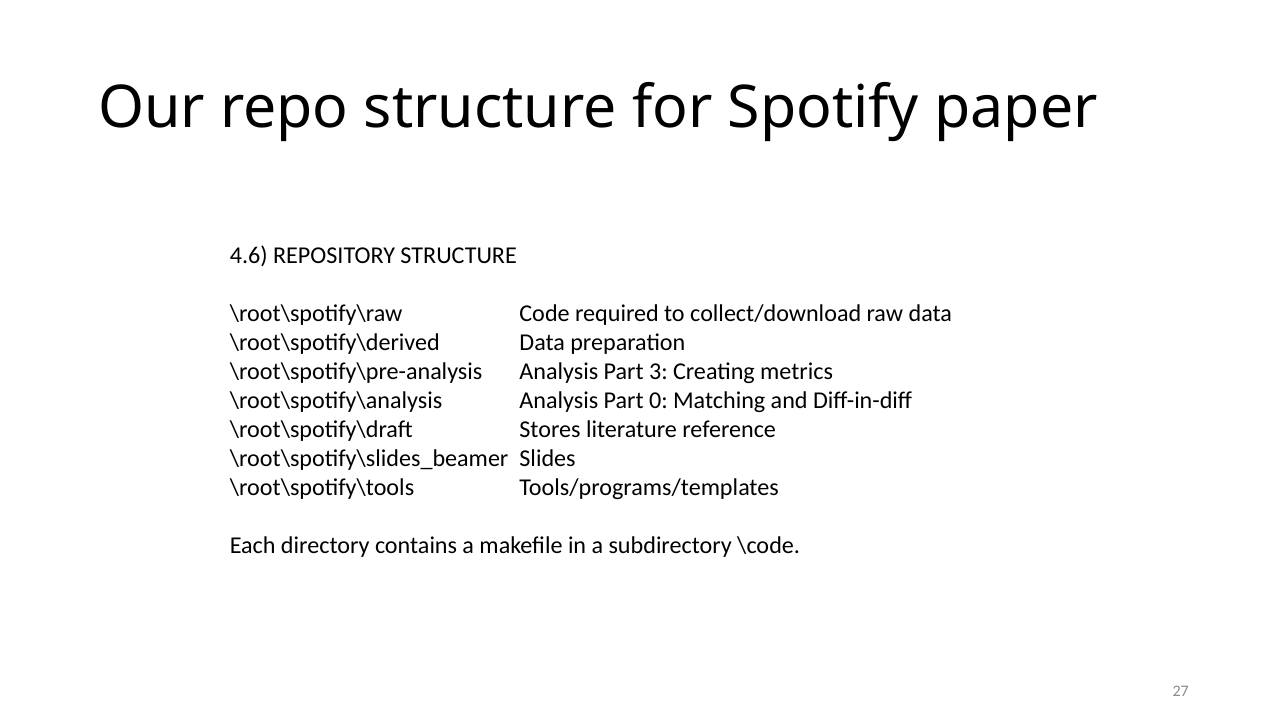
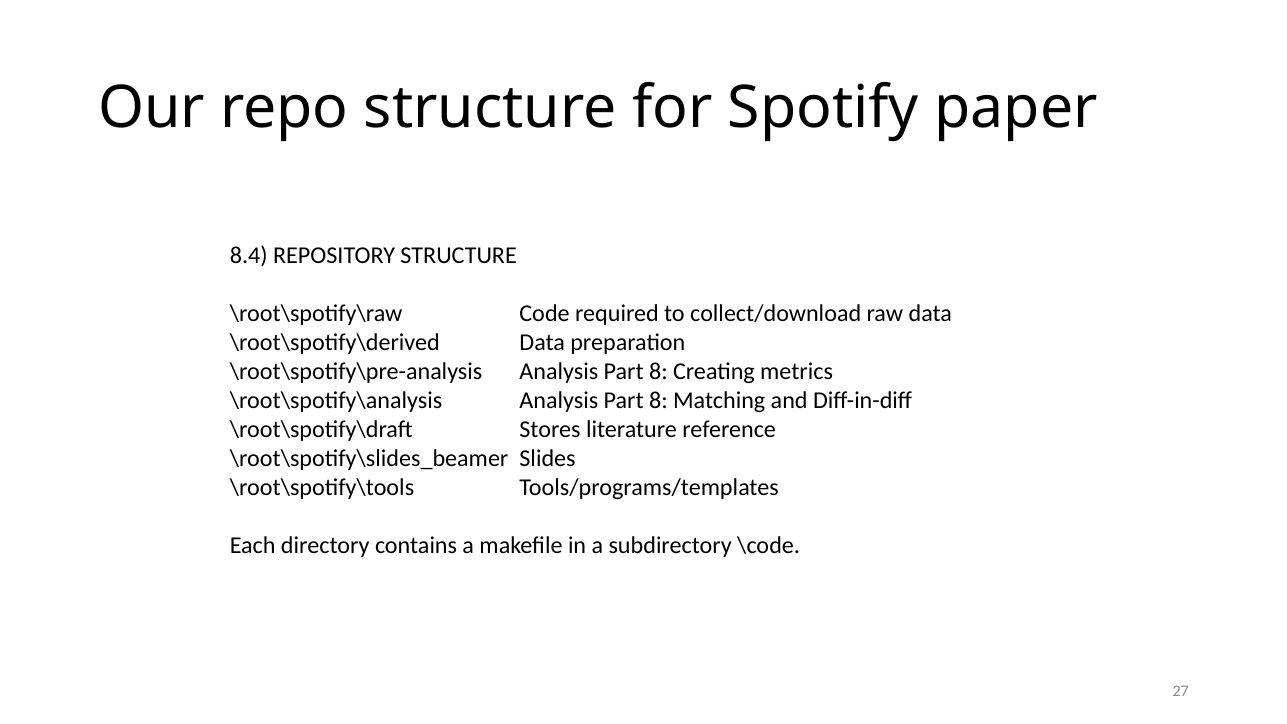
4.6: 4.6 -> 8.4
\root\spotify\pre-analysis Analysis Part 3: 3 -> 8
\root\spotify\analysis Analysis Part 0: 0 -> 8
